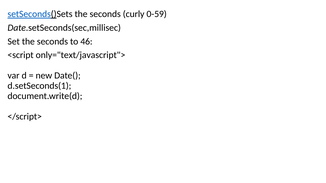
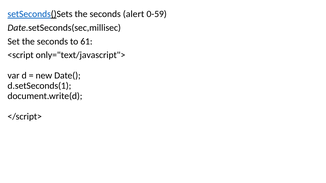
curly: curly -> alert
46: 46 -> 61
